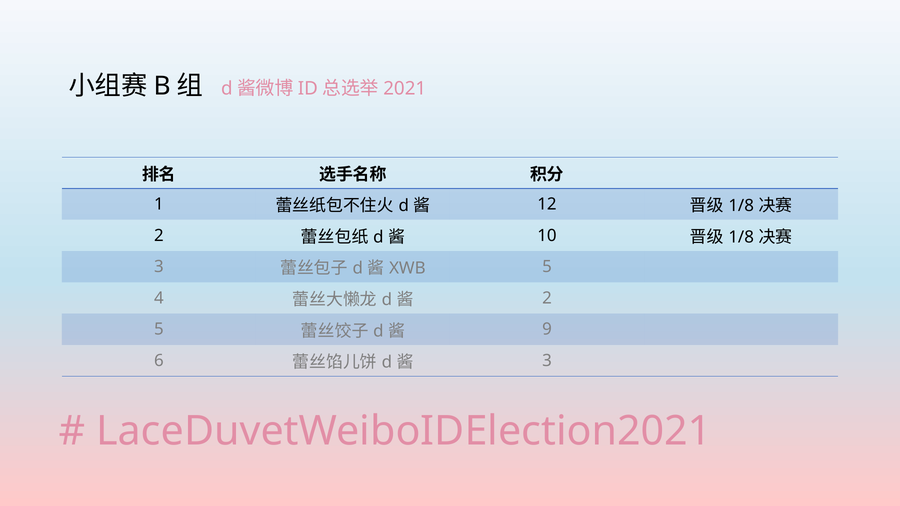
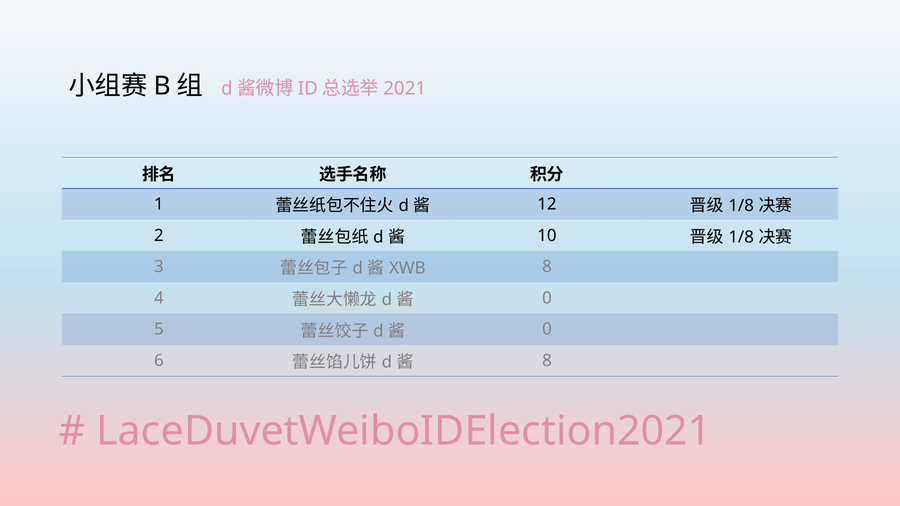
5 at (547, 267): 5 -> 8
2 at (547, 298): 2 -> 0
9 at (547, 330): 9 -> 0
3 at (547, 361): 3 -> 8
